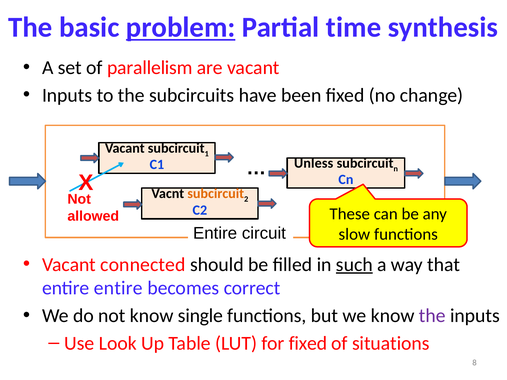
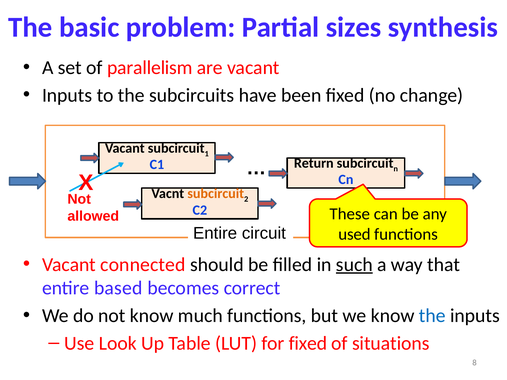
problem underline: present -> none
time: time -> sizes
Unless: Unless -> Return
slow: slow -> used
entire entire: entire -> based
single: single -> much
the at (432, 316) colour: purple -> blue
